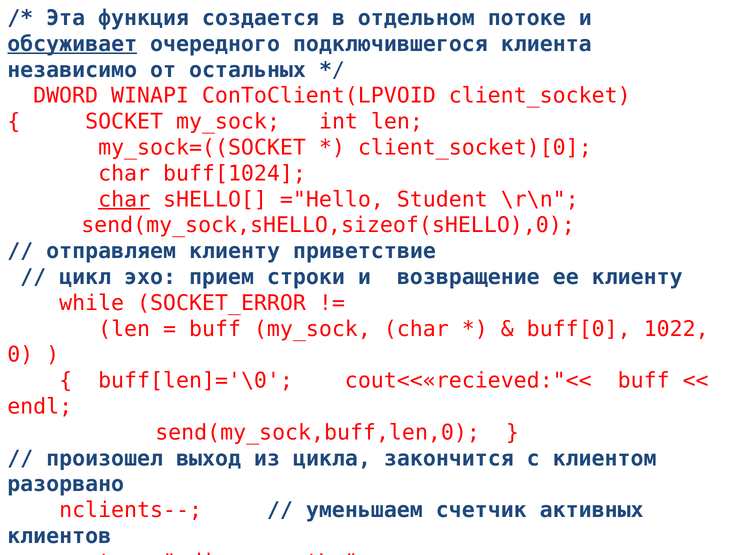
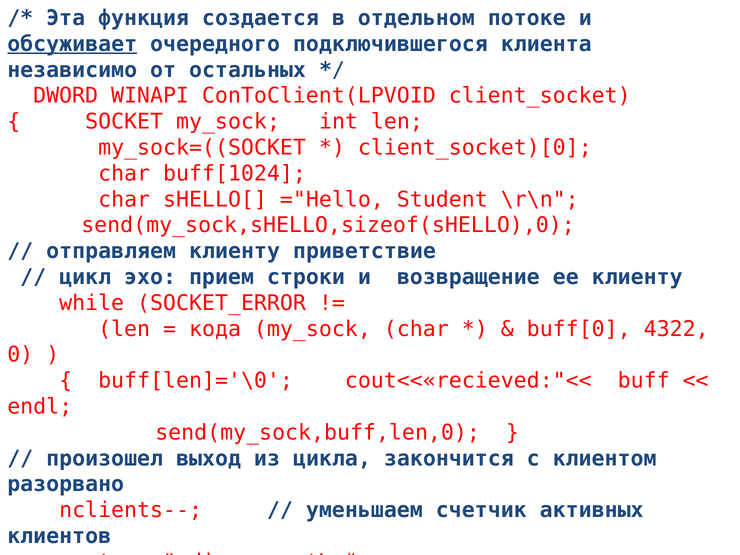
char at (124, 199) underline: present -> none
buff at (215, 329): buff -> кода
1022: 1022 -> 4322
